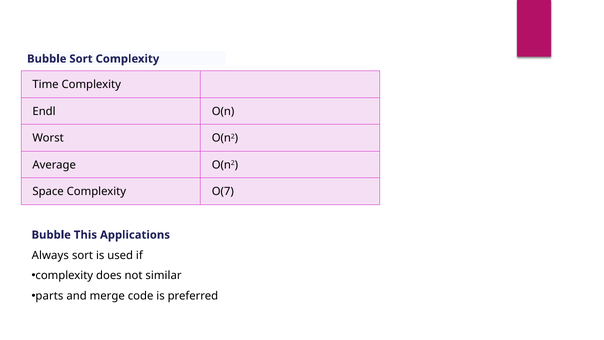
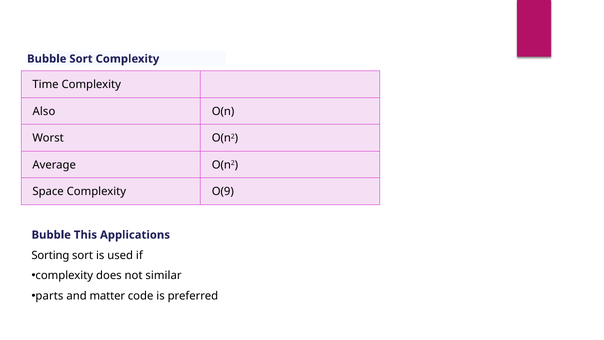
Endl: Endl -> Also
O(7: O(7 -> O(9
Always: Always -> Sorting
merge: merge -> matter
